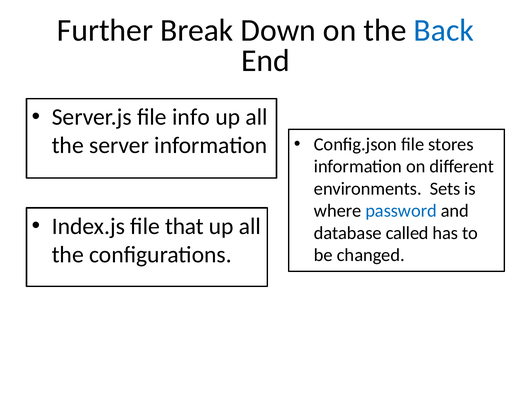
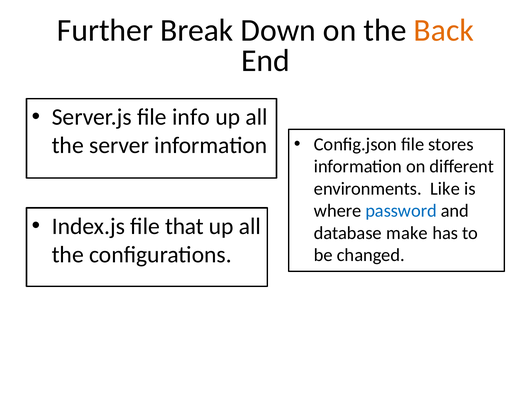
Back colour: blue -> orange
Sets: Sets -> Like
called: called -> make
